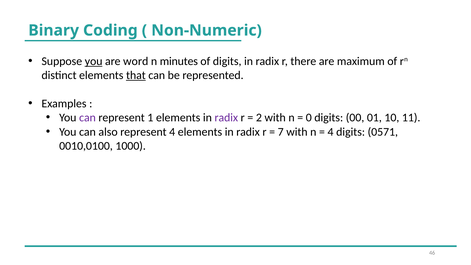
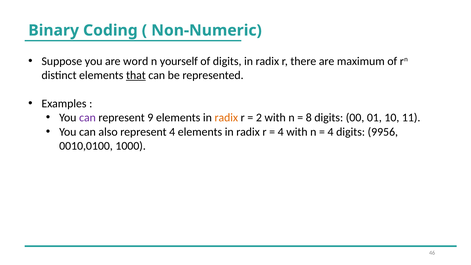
you at (94, 61) underline: present -> none
minutes: minutes -> yourself
1: 1 -> 9
radix at (226, 118) colour: purple -> orange
0: 0 -> 8
7 at (281, 132): 7 -> 4
0571: 0571 -> 9956
